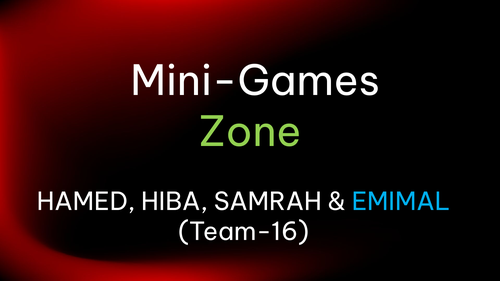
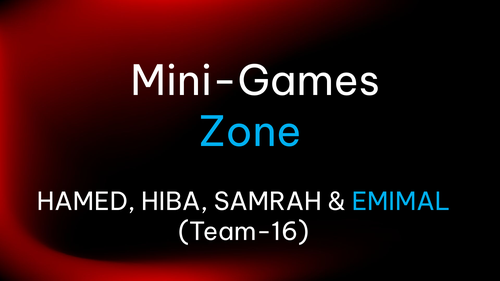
Zone colour: light green -> light blue
